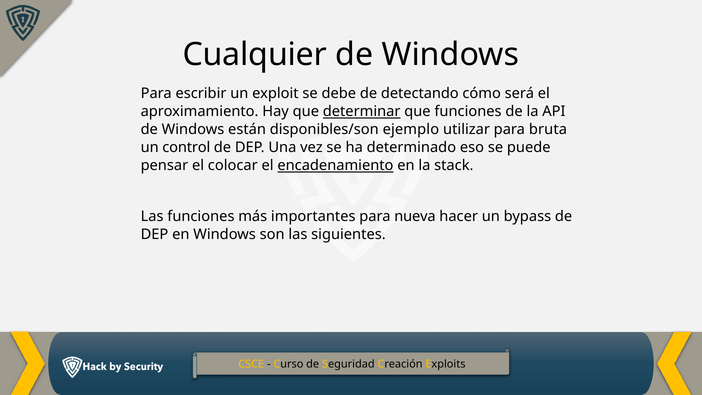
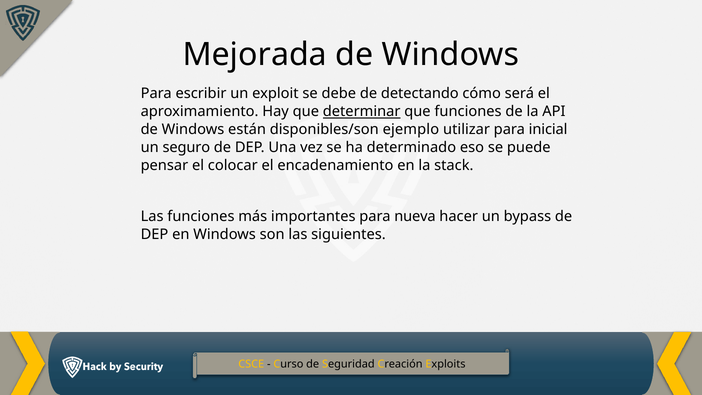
Cualquier: Cualquier -> Mejorada
bruta: bruta -> inicial
control: control -> seguro
encadenamiento underline: present -> none
